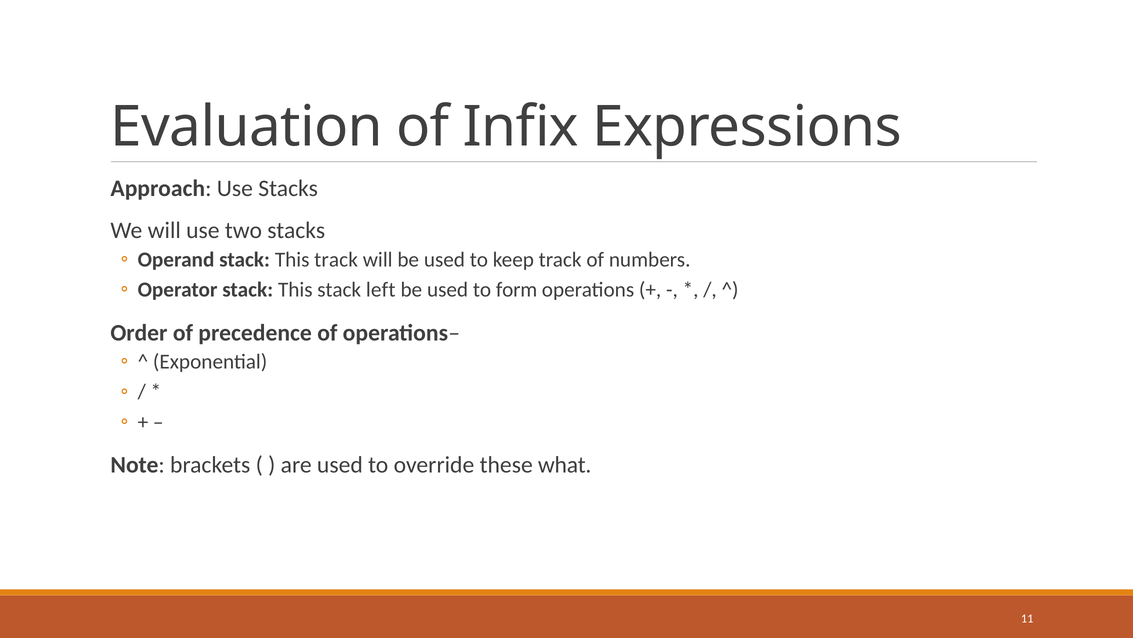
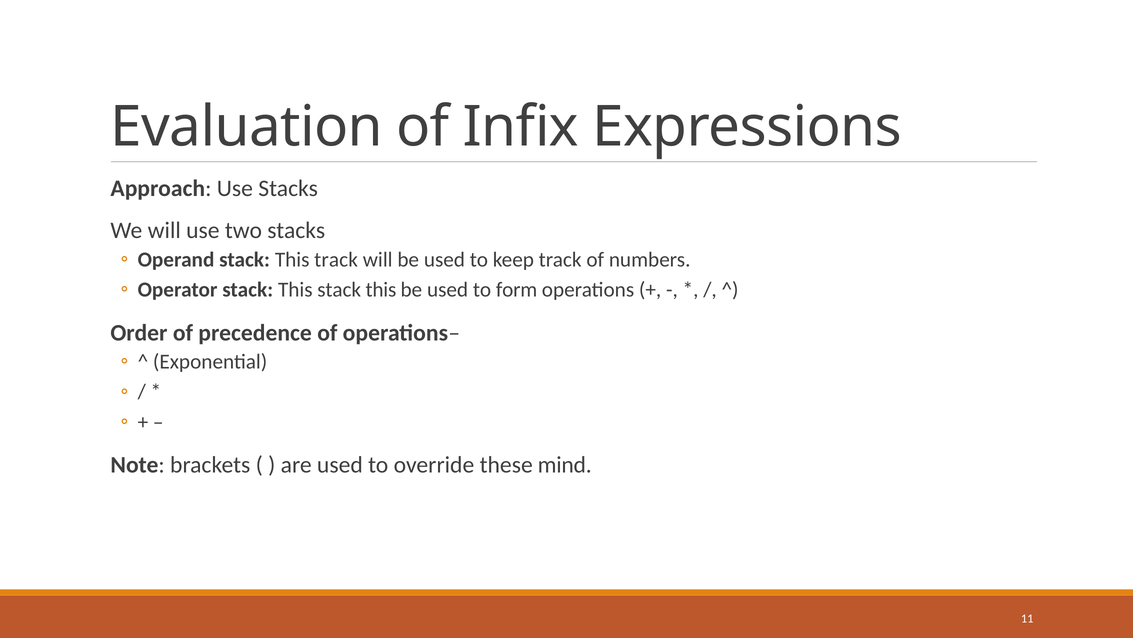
This stack left: left -> this
what: what -> mind
